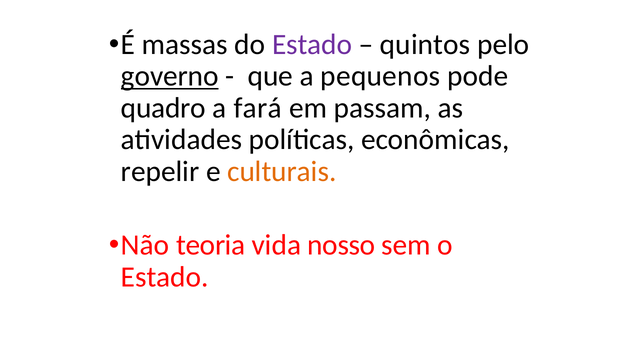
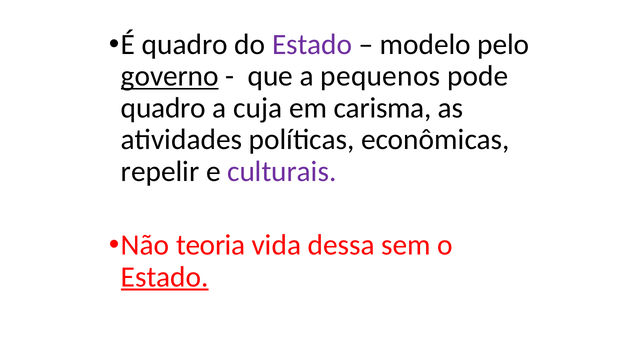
É massas: massas -> quadro
quintos: quintos -> modelo
fará: fará -> cuja
passam: passam -> carisma
culturais colour: orange -> purple
nosso: nosso -> dessa
Estado at (165, 277) underline: none -> present
